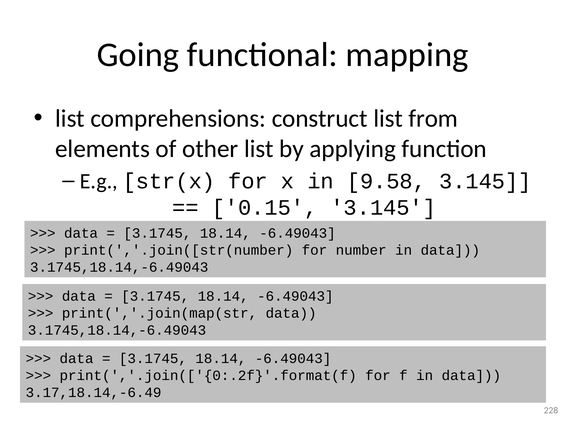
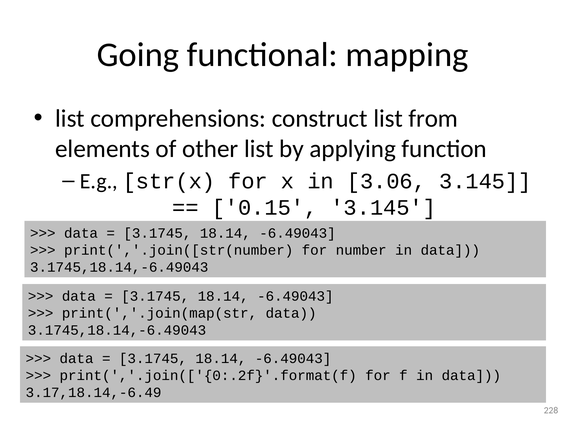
9.58: 9.58 -> 3.06
